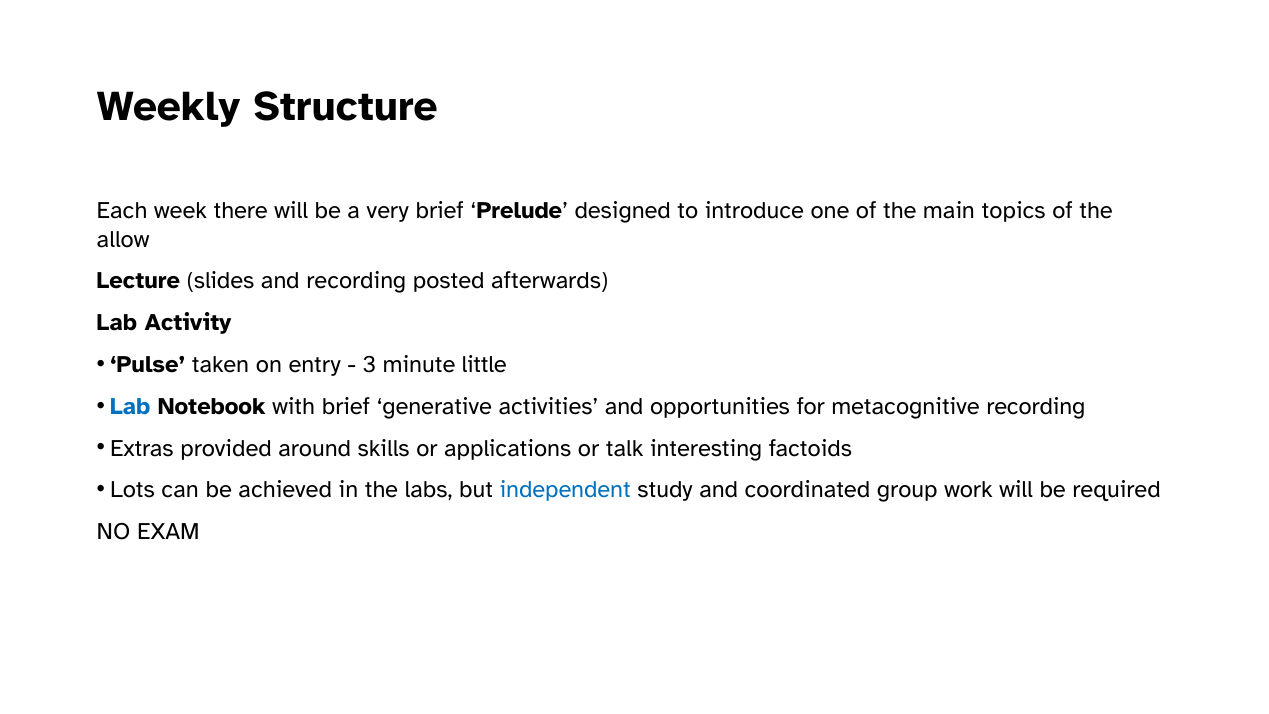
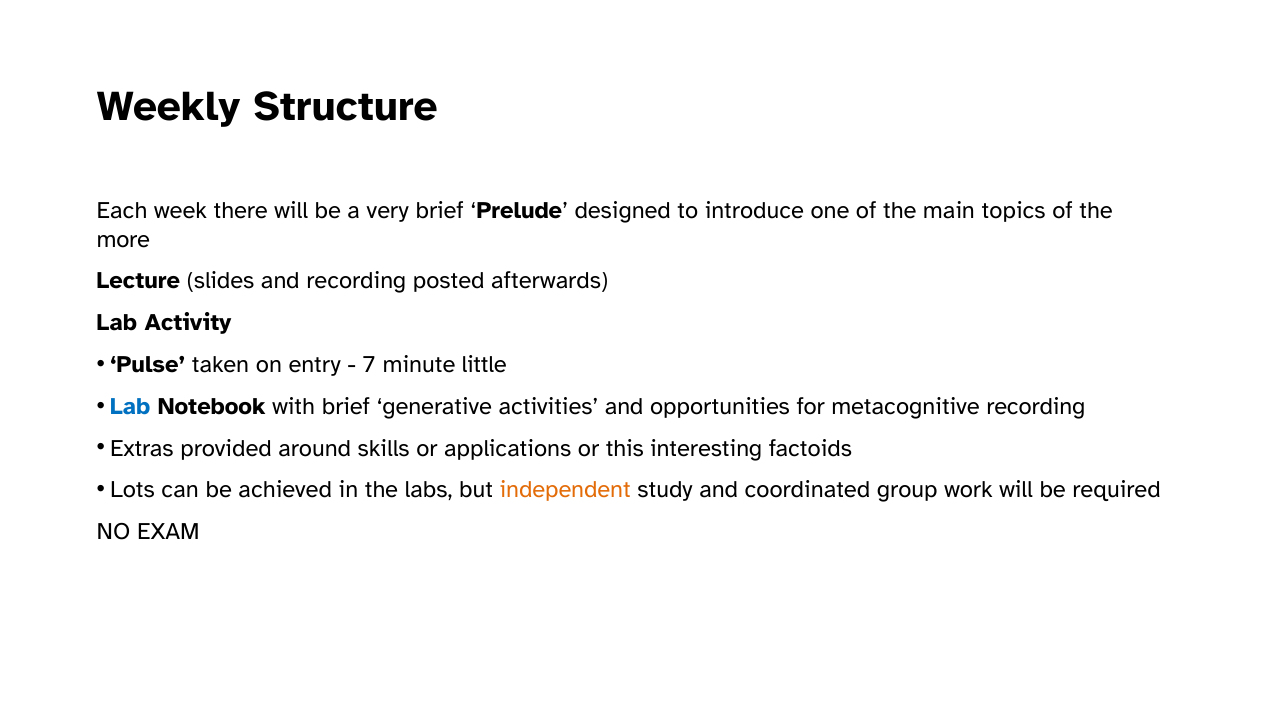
allow: allow -> more
3: 3 -> 7
talk: talk -> this
independent colour: blue -> orange
